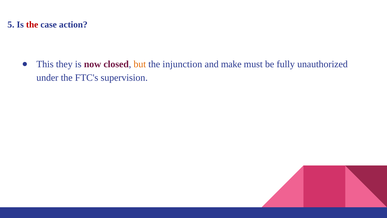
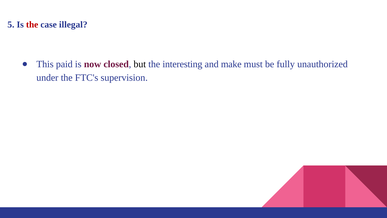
action: action -> illegal
they: they -> paid
but colour: orange -> black
injunction: injunction -> interesting
